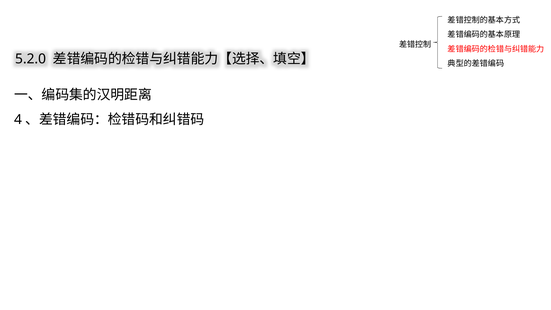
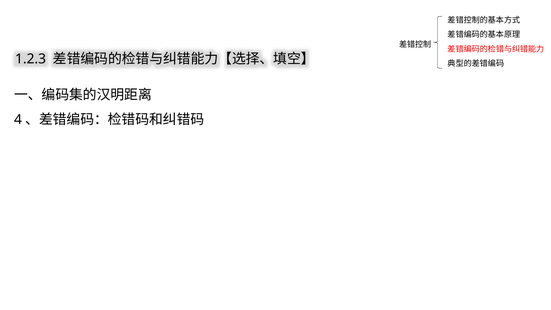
5.2.0: 5.2.0 -> 1.2.3
